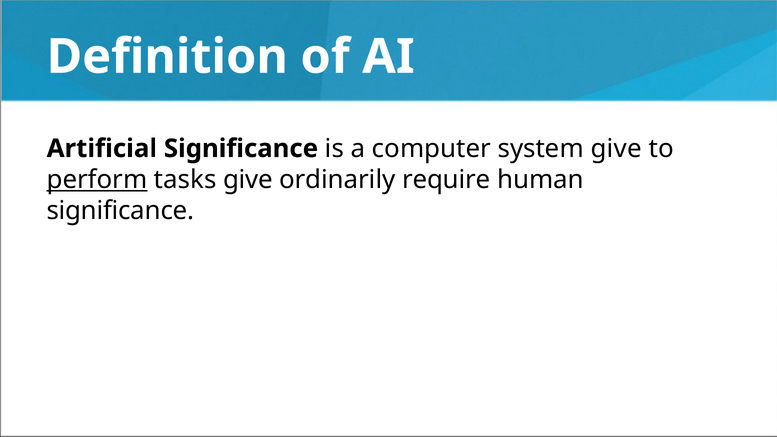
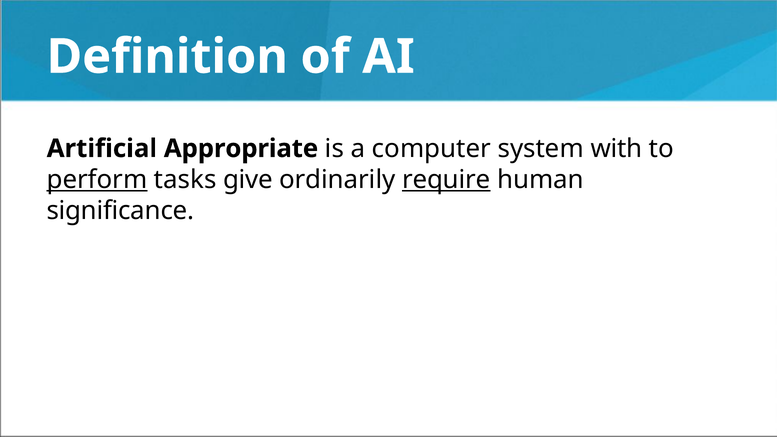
Artificial Significance: Significance -> Appropriate
system give: give -> with
require underline: none -> present
